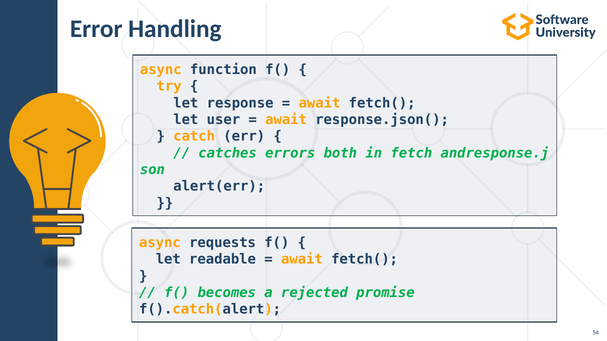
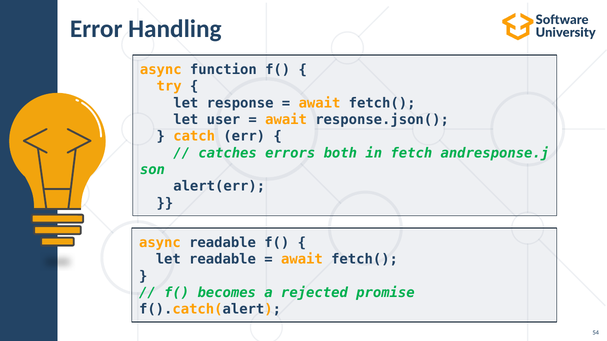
async requests: requests -> readable
